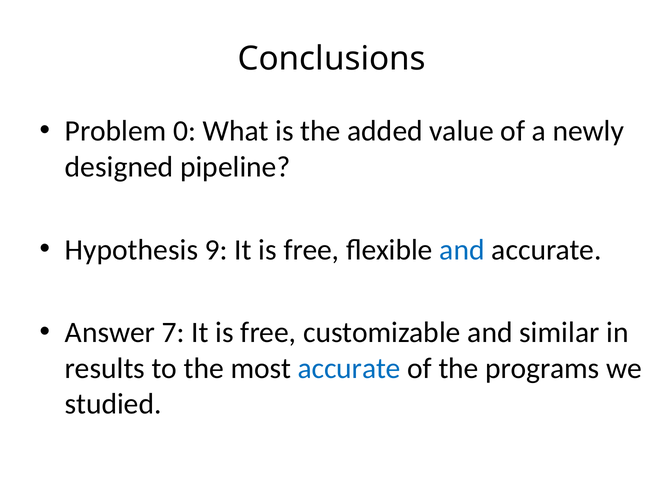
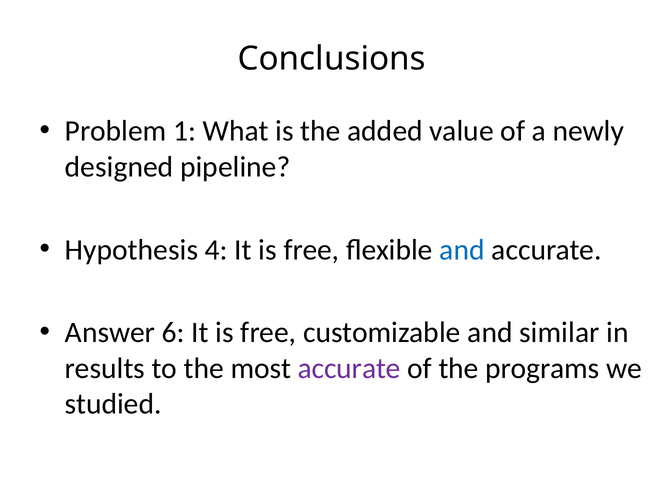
0: 0 -> 1
9: 9 -> 4
7: 7 -> 6
accurate at (349, 368) colour: blue -> purple
